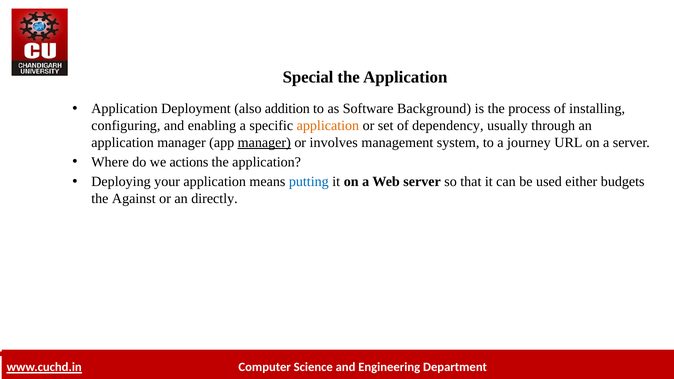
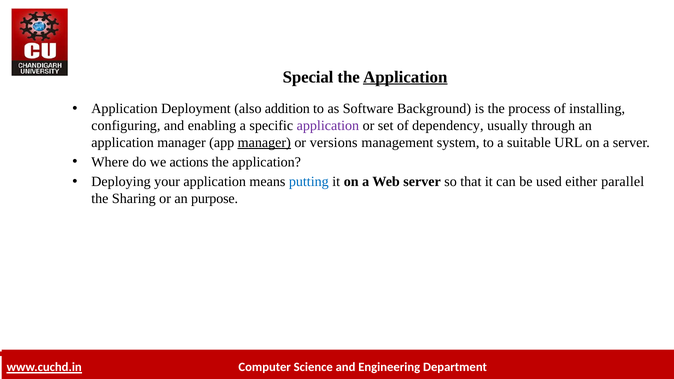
Application at (405, 77) underline: none -> present
application at (328, 126) colour: orange -> purple
involves: involves -> versions
journey: journey -> suitable
budgets: budgets -> parallel
Against: Against -> Sharing
directly: directly -> purpose
